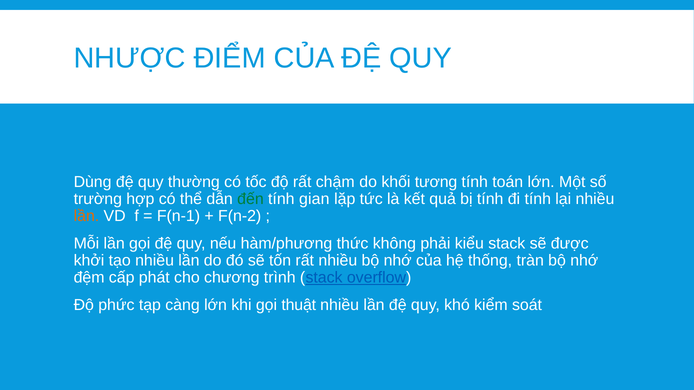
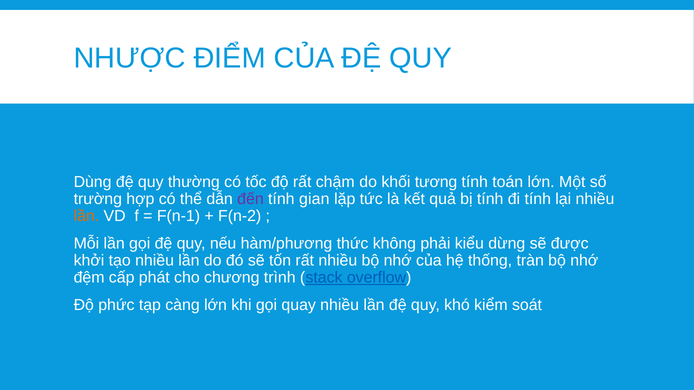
đến colour: green -> purple
kiểu stack: stack -> dừng
thuật: thuật -> quay
